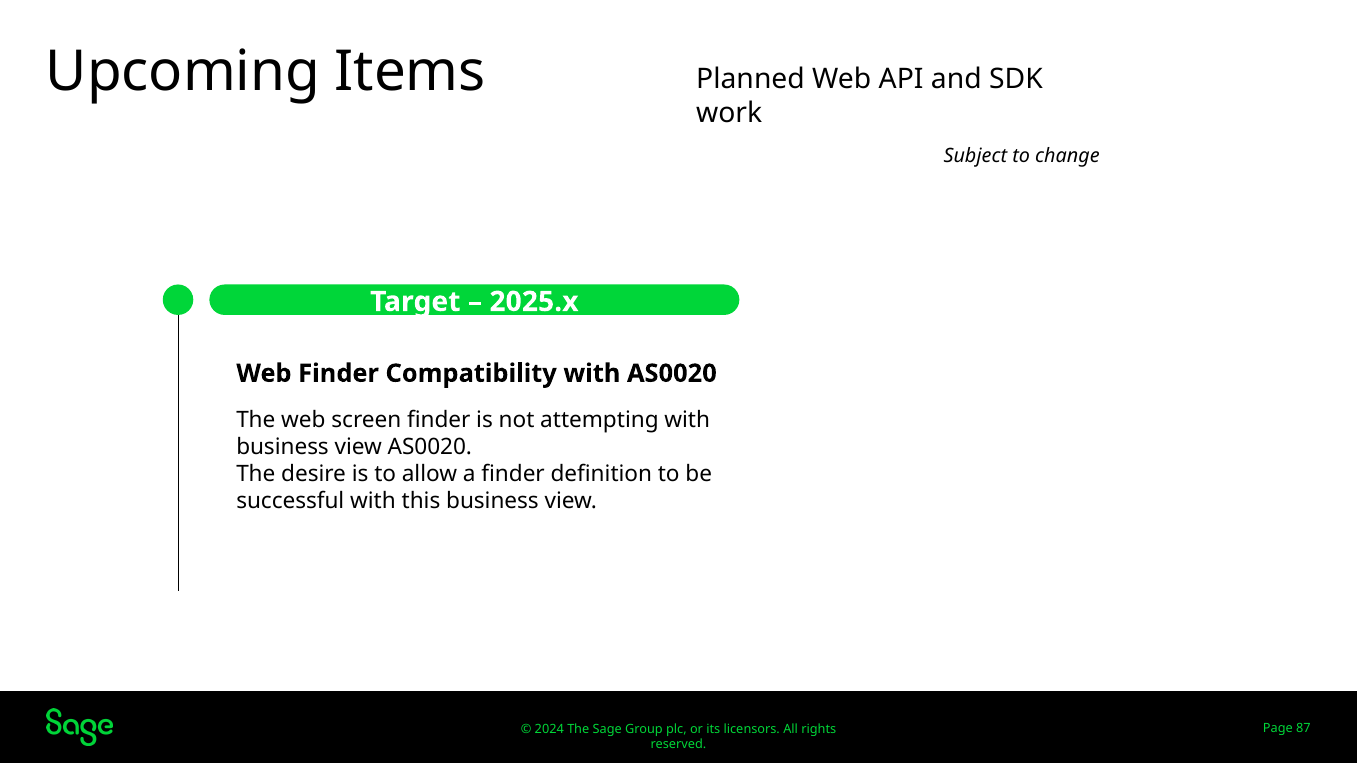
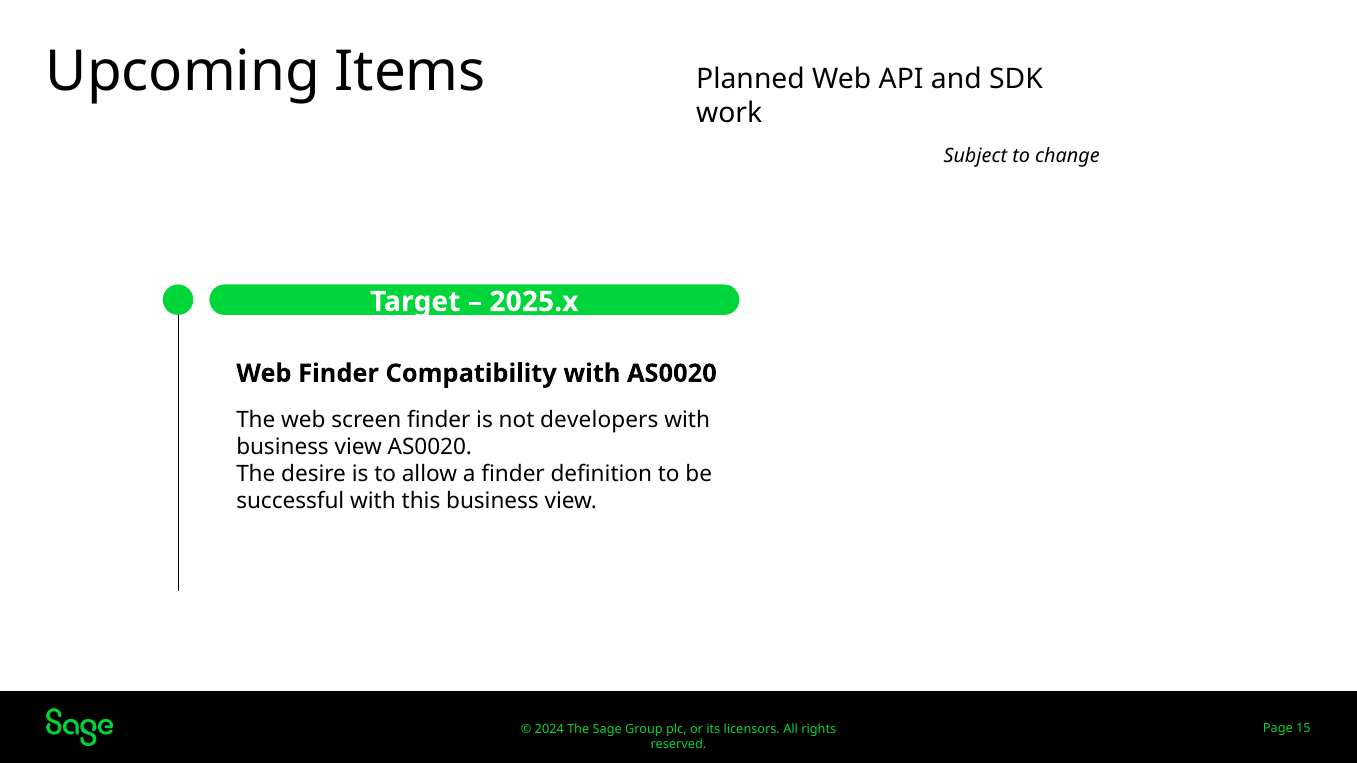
attempting: attempting -> developers
87: 87 -> 15
